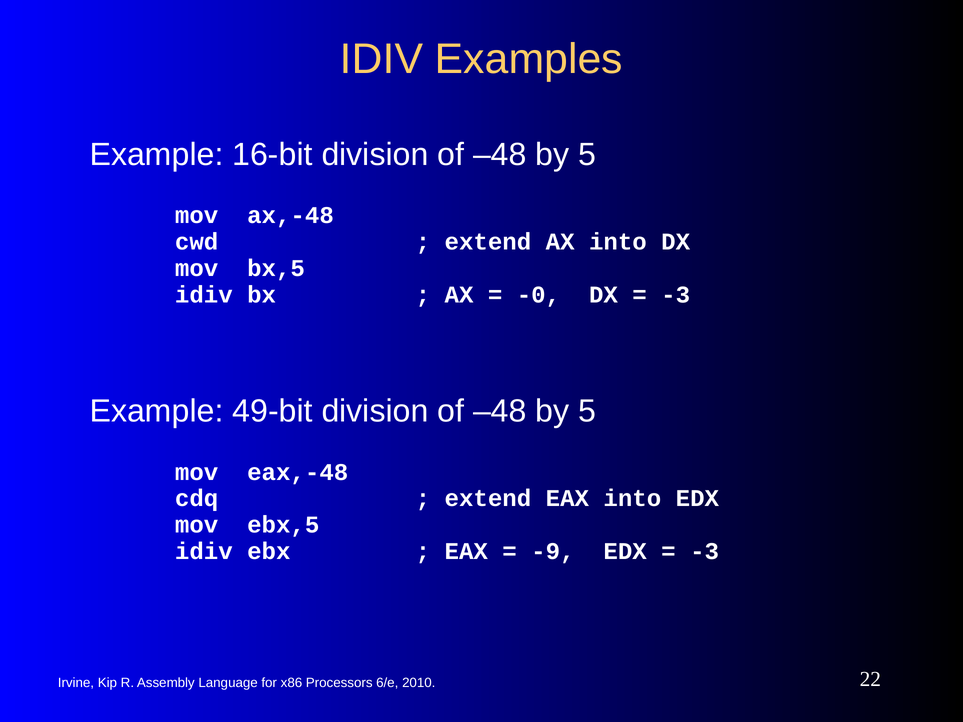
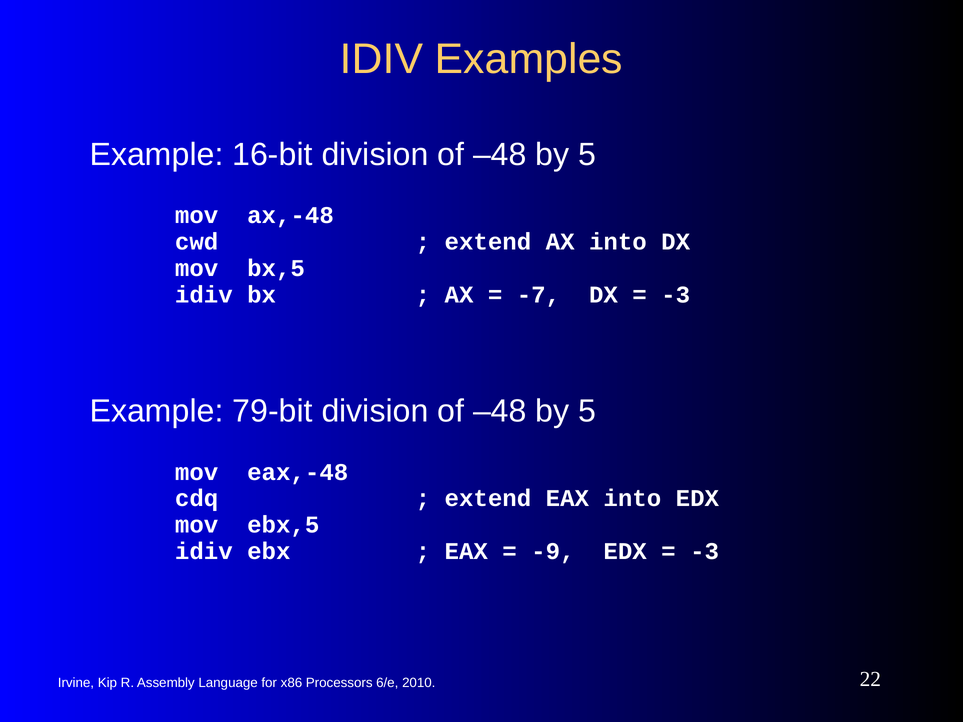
-0: -0 -> -7
49-bit: 49-bit -> 79-bit
